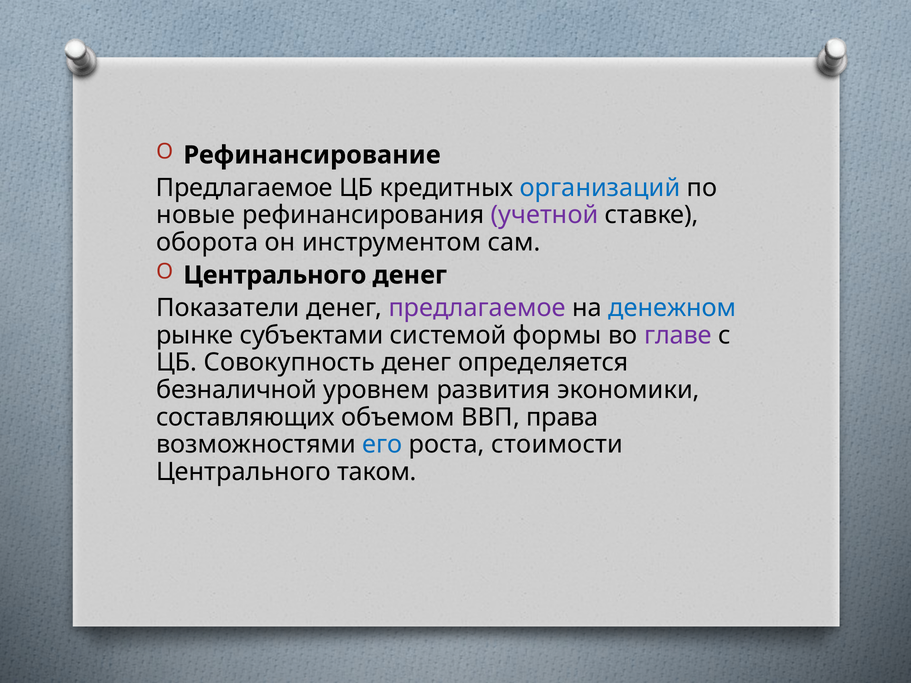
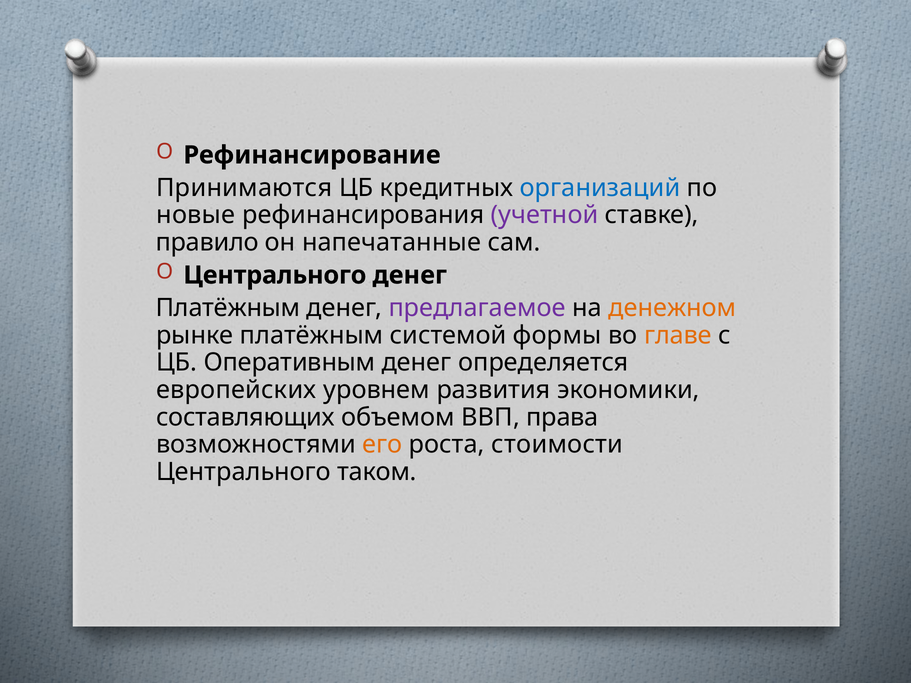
Предлагаемое at (244, 188): Предлагаемое -> Принимаются
оборота: оборота -> правило
инструментом: инструментом -> напечатанные
Показатели at (228, 308): Показатели -> Платёжным
денежном colour: blue -> orange
рынке субъектами: субъектами -> платёжным
главе colour: purple -> orange
Совокупность: Совокупность -> Оперативным
безналичной: безналичной -> европейских
его colour: blue -> orange
